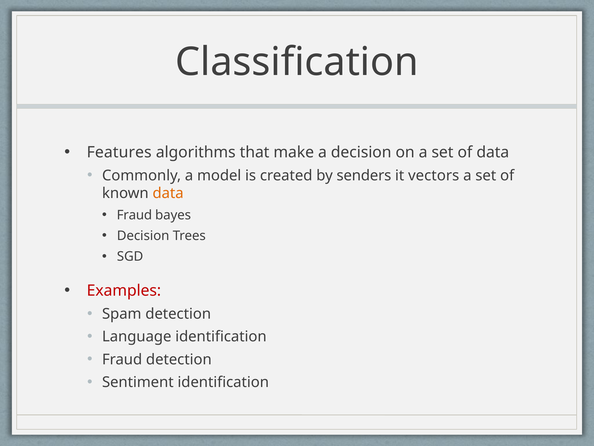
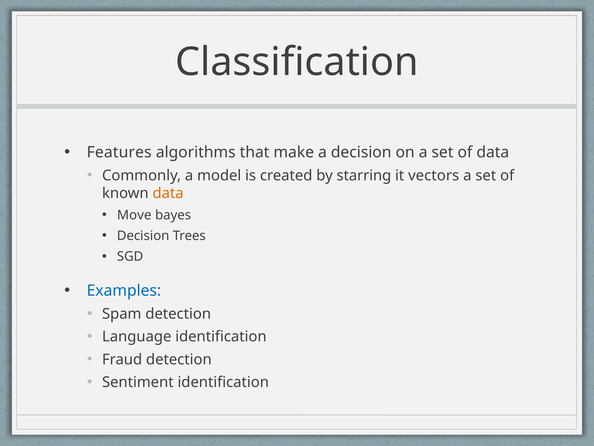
senders: senders -> starring
Fraud at (134, 215): Fraud -> Move
Examples colour: red -> blue
